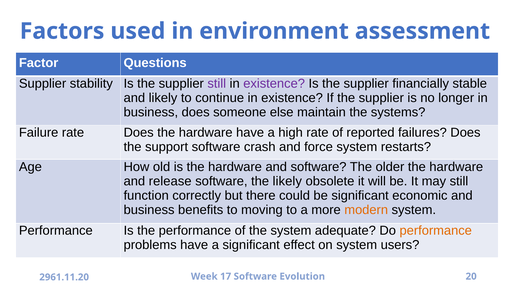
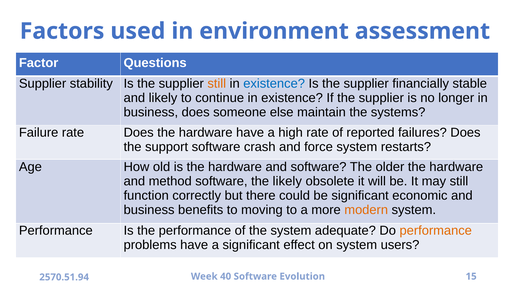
still at (217, 84) colour: purple -> orange
existence at (274, 84) colour: purple -> blue
release: release -> method
17: 17 -> 40
20: 20 -> 15
2961.11.20: 2961.11.20 -> 2570.51.94
